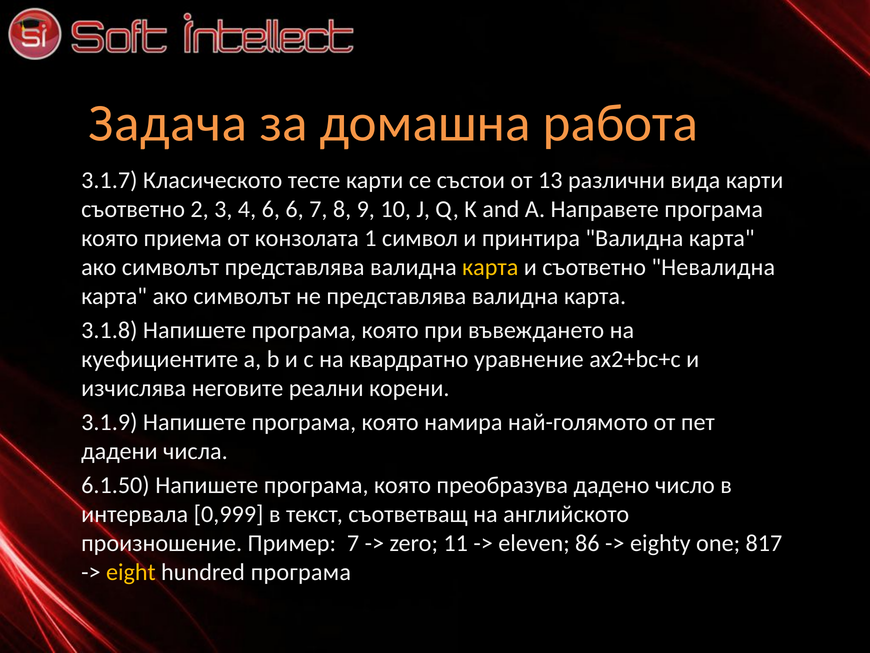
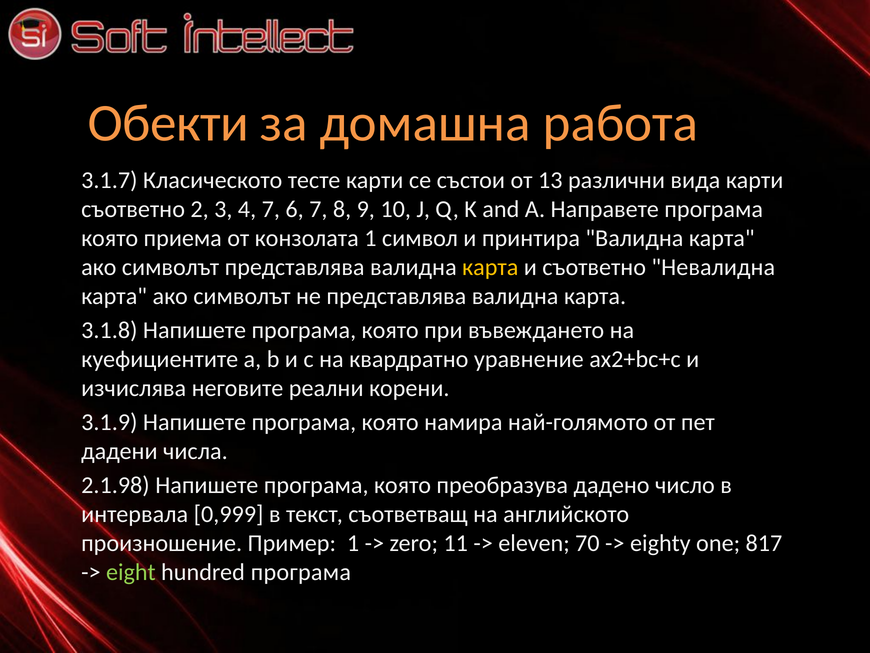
Задача: Задача -> Обекти
4 6: 6 -> 7
6.1.50: 6.1.50 -> 2.1.98
Пример 7: 7 -> 1
86: 86 -> 70
eight colour: yellow -> light green
